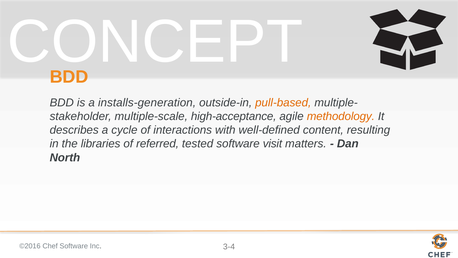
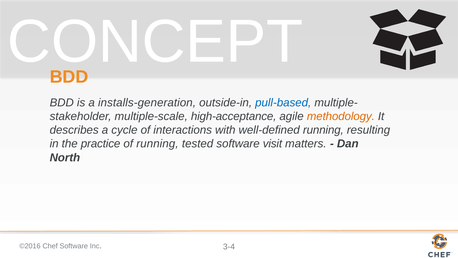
pull-based colour: orange -> blue
well-defined content: content -> running
libraries: libraries -> practice
of referred: referred -> running
